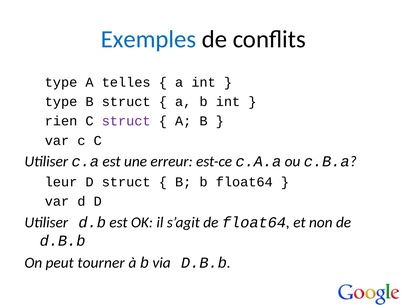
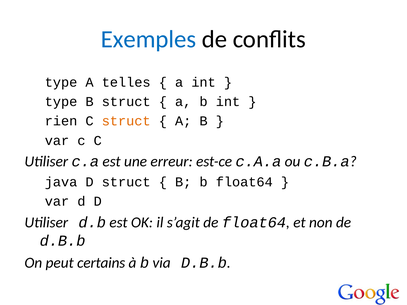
struct at (126, 121) colour: purple -> orange
leur: leur -> java
tourner: tourner -> certains
